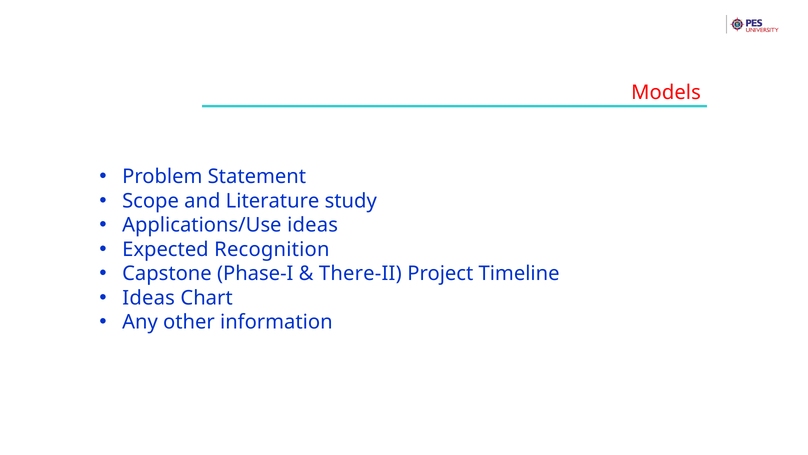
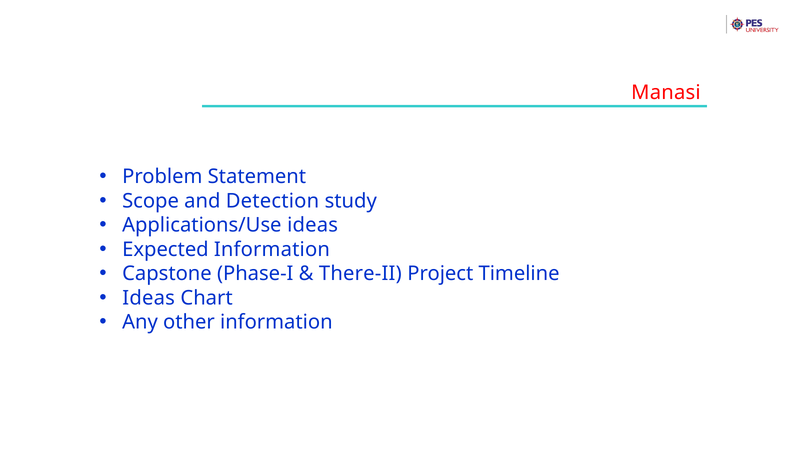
Models: Models -> Manasi
Literature: Literature -> Detection
Expected Recognition: Recognition -> Information
